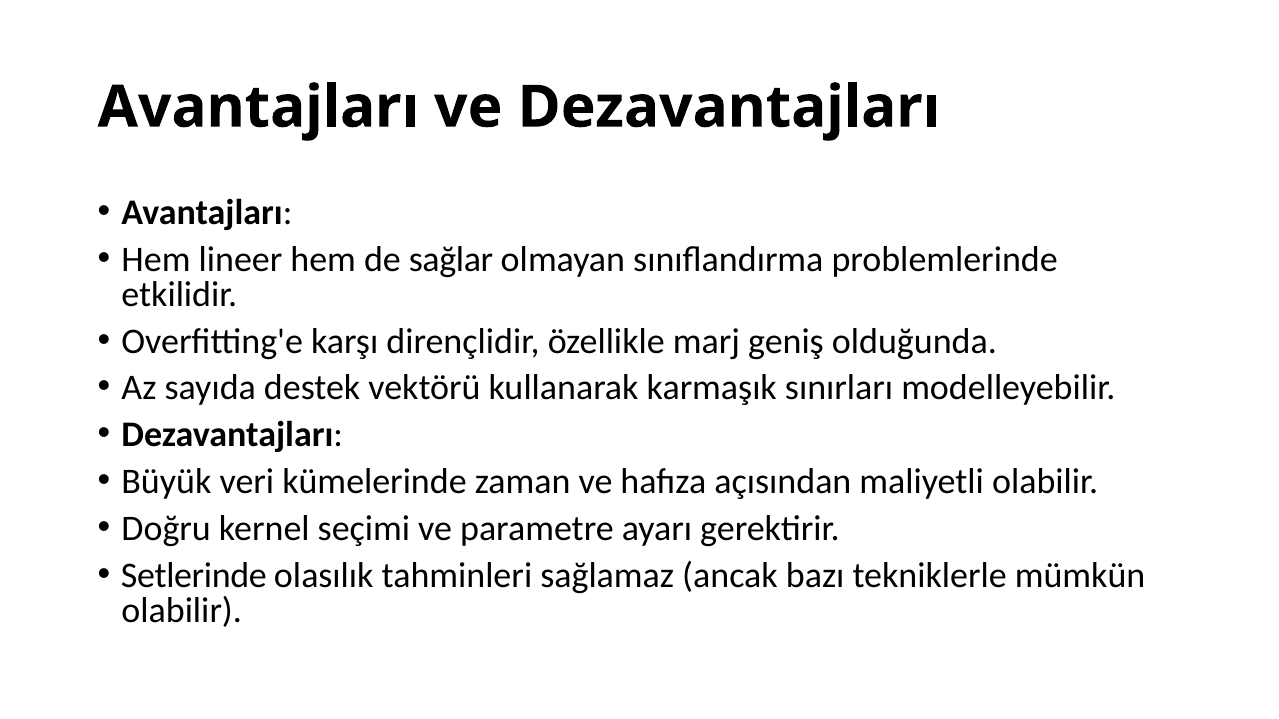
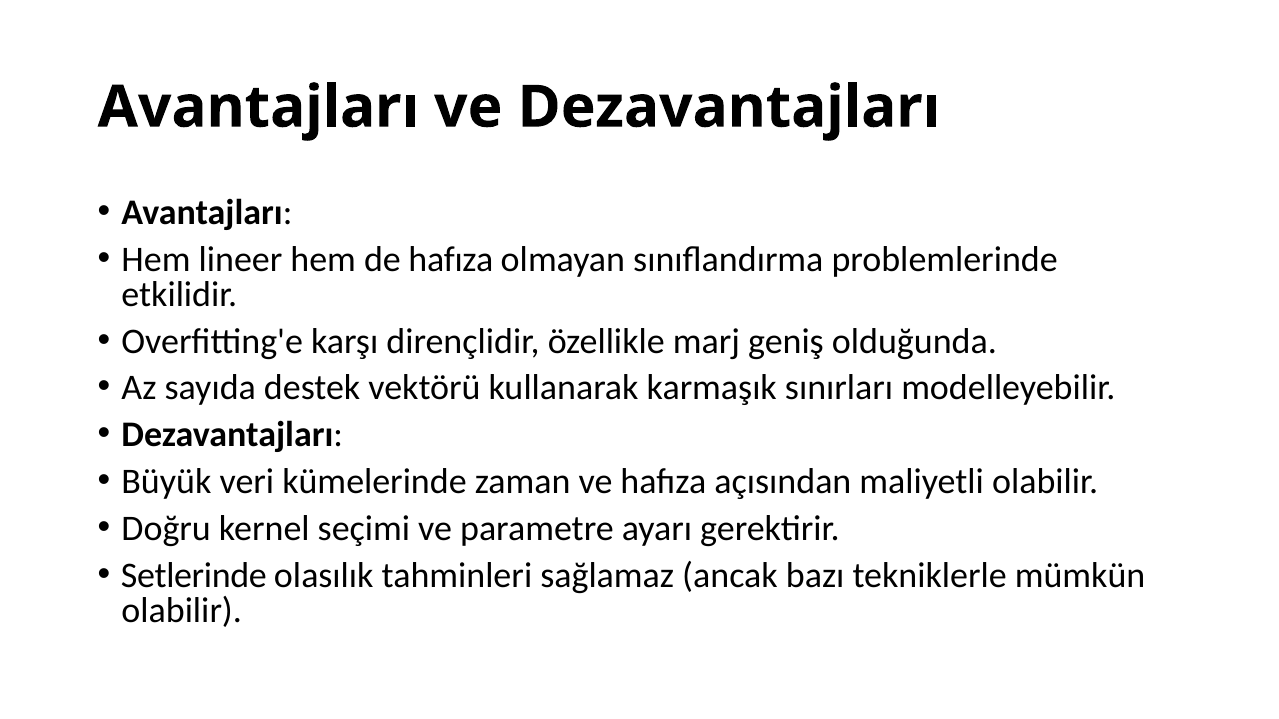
de sağlar: sağlar -> hafıza
